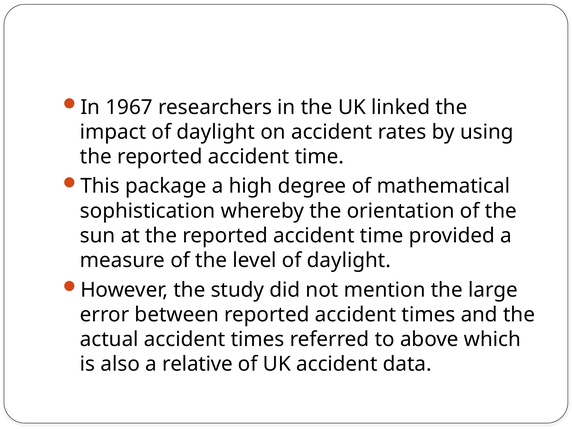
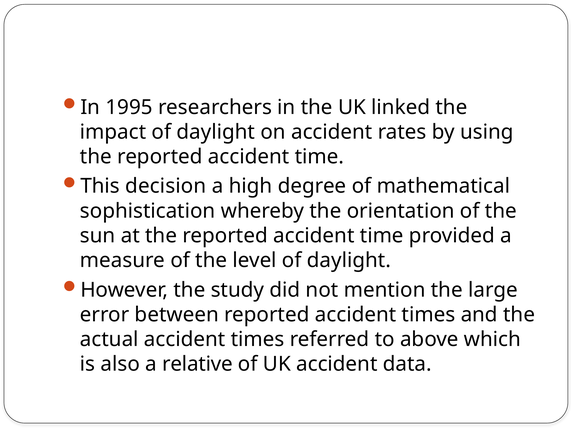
1967: 1967 -> 1995
package: package -> decision
